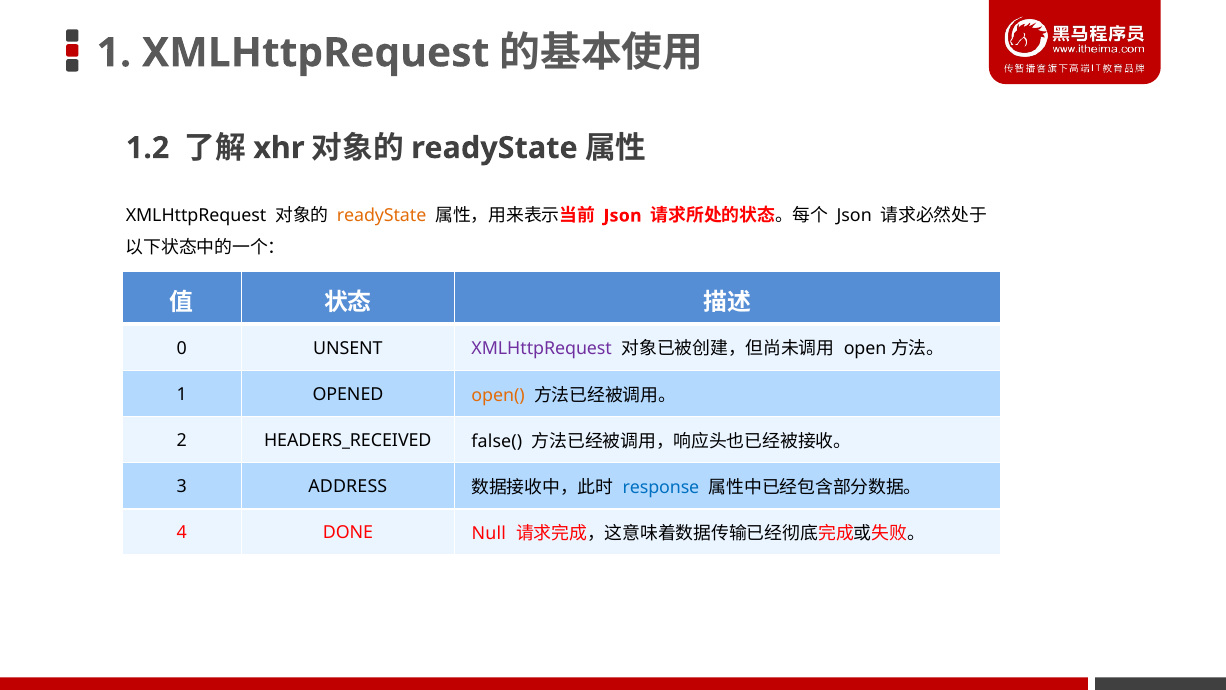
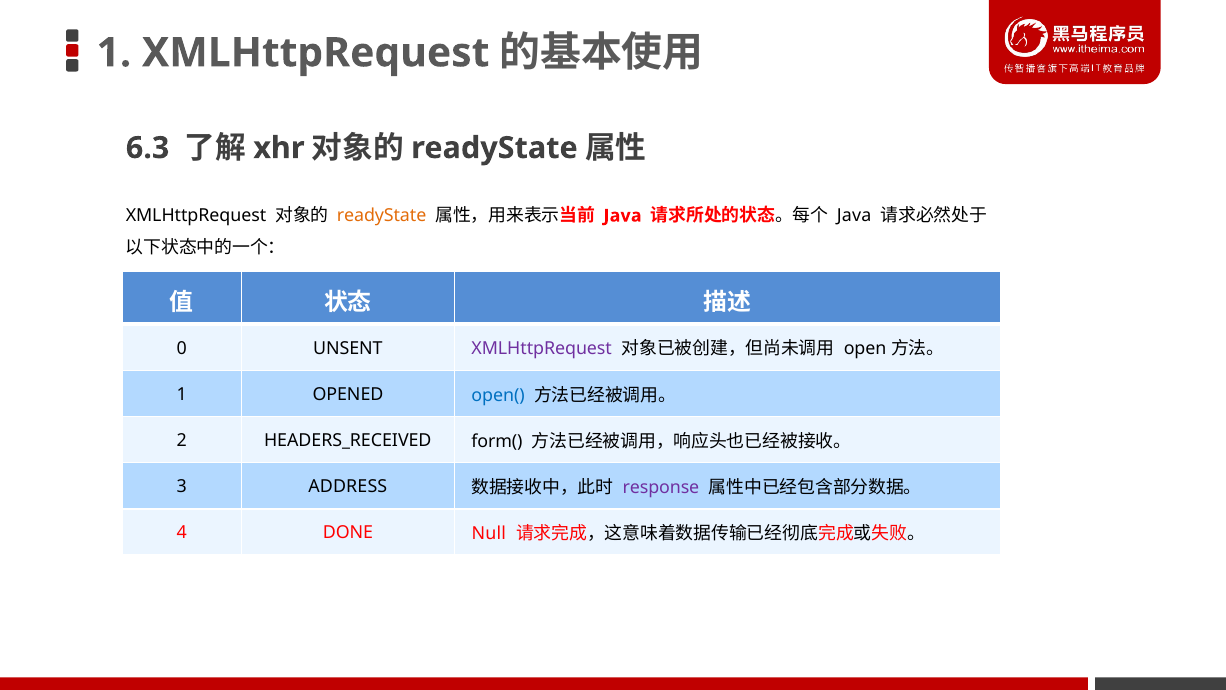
1.2: 1.2 -> 6.3
Json at (623, 216): Json -> Java
Json at (854, 216): Json -> Java
open( colour: orange -> blue
false(: false( -> form(
response colour: blue -> purple
